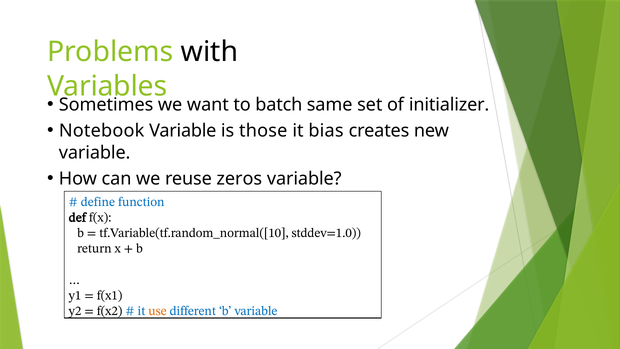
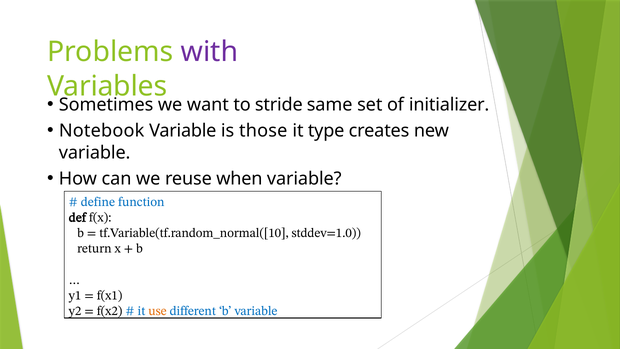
with colour: black -> purple
batch: batch -> stride
bias: bias -> type
zeros: zeros -> when
